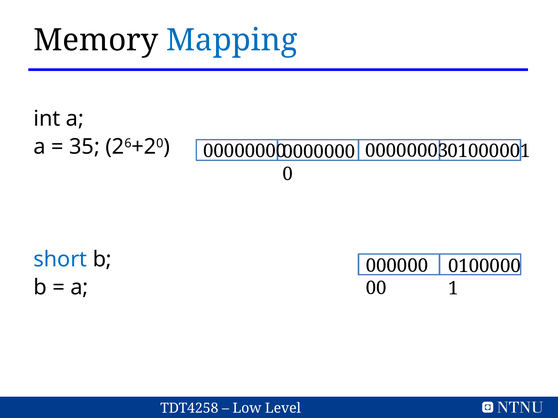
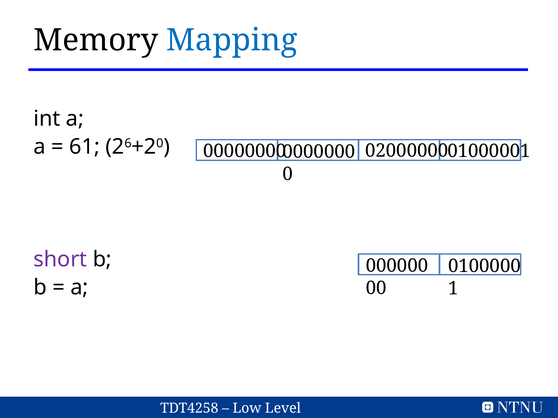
35: 35 -> 61
00000003: 00000003 -> 02000000
short colour: blue -> purple
